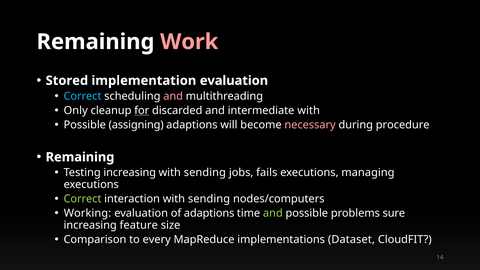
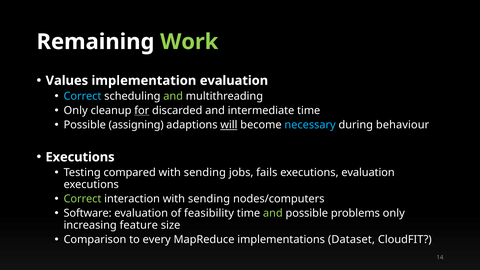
Work colour: pink -> light green
Stored: Stored -> Values
and at (173, 96) colour: pink -> light green
intermediate with: with -> time
will underline: none -> present
necessary colour: pink -> light blue
procedure: procedure -> behaviour
Remaining at (80, 157): Remaining -> Executions
Testing increasing: increasing -> compared
executions managing: managing -> evaluation
Working: Working -> Software
of adaptions: adaptions -> feasibility
problems sure: sure -> only
